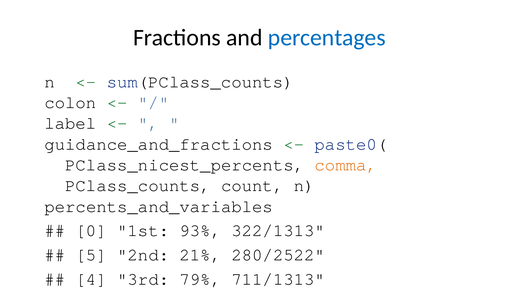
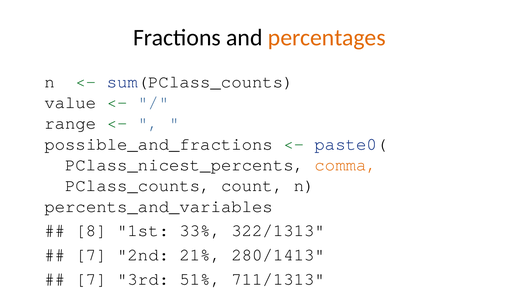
percentages colour: blue -> orange
colon: colon -> value
label: label -> range
guidance_and_fractions: guidance_and_fractions -> possible_and_fractions
0: 0 -> 8
93%: 93% -> 33%
5 at (91, 255): 5 -> 7
280/2522: 280/2522 -> 280/1413
4 at (91, 279): 4 -> 7
79%: 79% -> 51%
